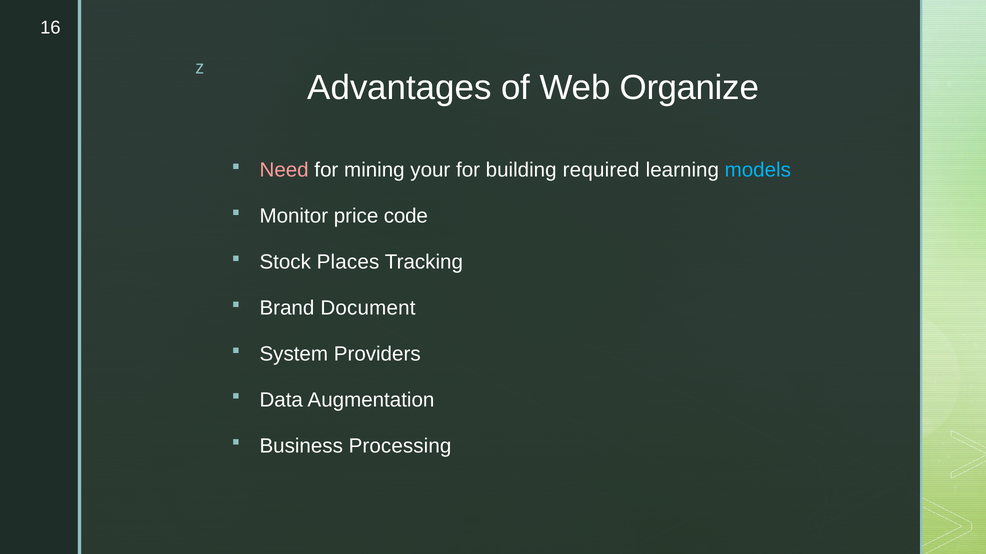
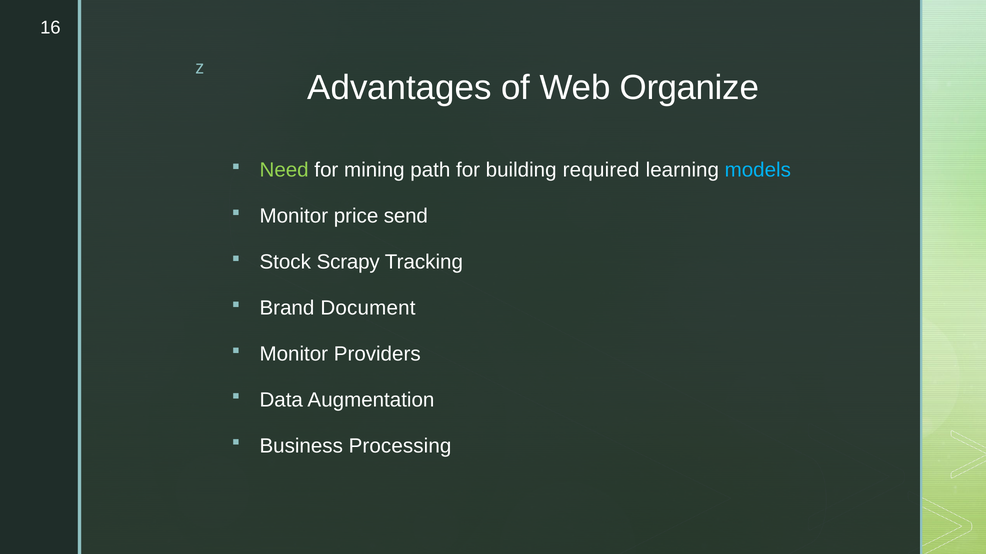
Need colour: pink -> light green
your: your -> path
code: code -> send
Places: Places -> Scrapy
System at (294, 354): System -> Monitor
